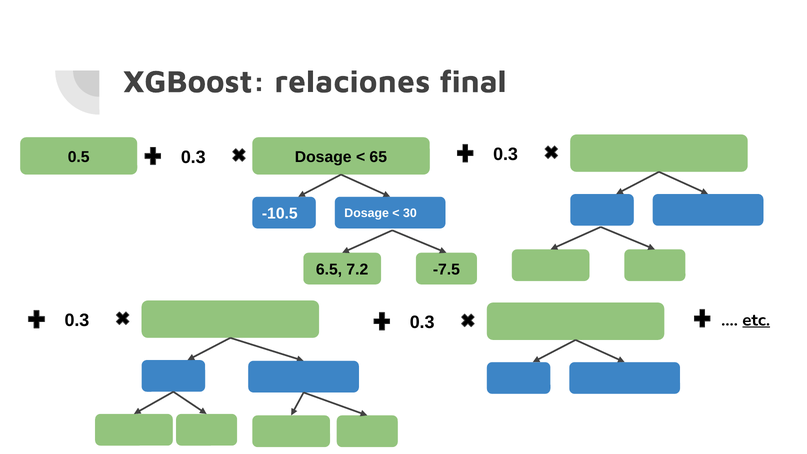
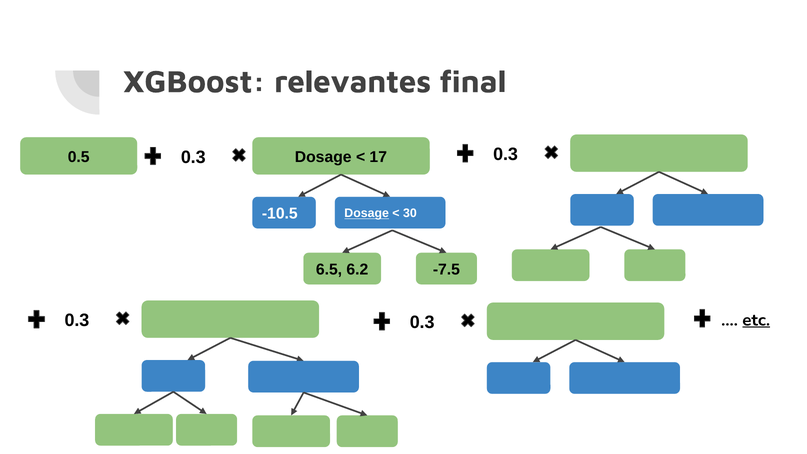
relaciones: relaciones -> relevantes
65: 65 -> 17
Dosage at (367, 213) underline: none -> present
7.2: 7.2 -> 6.2
